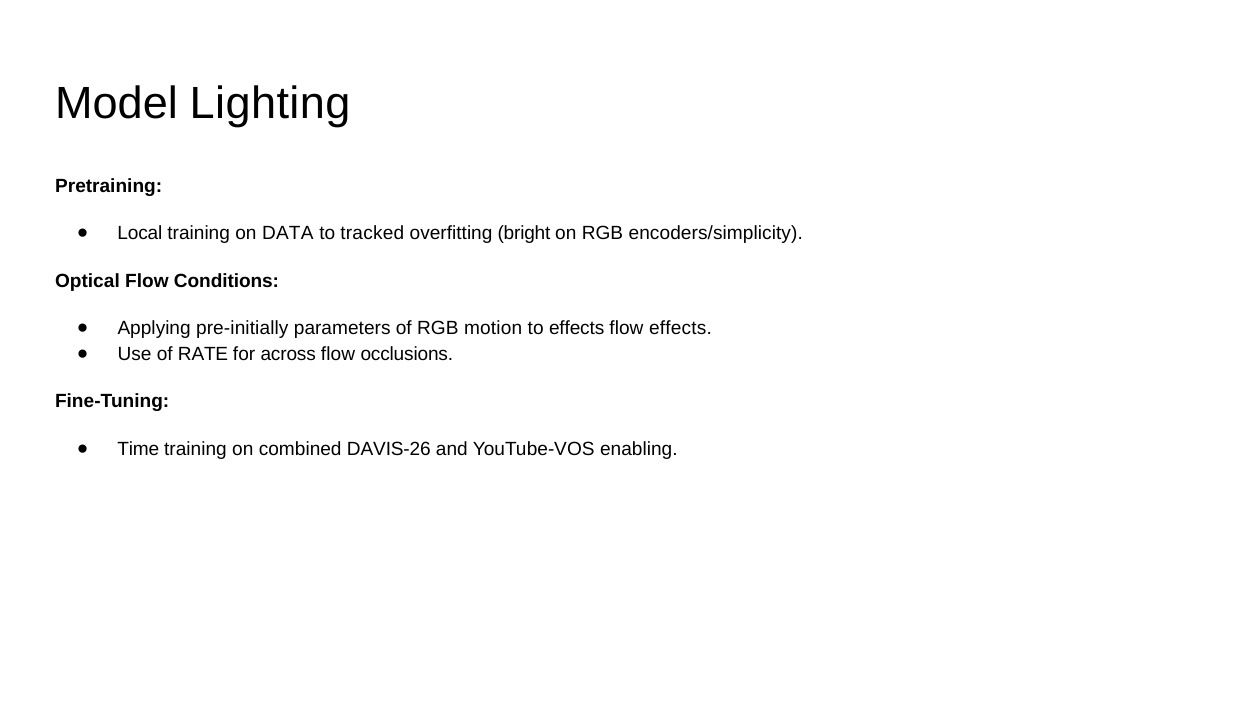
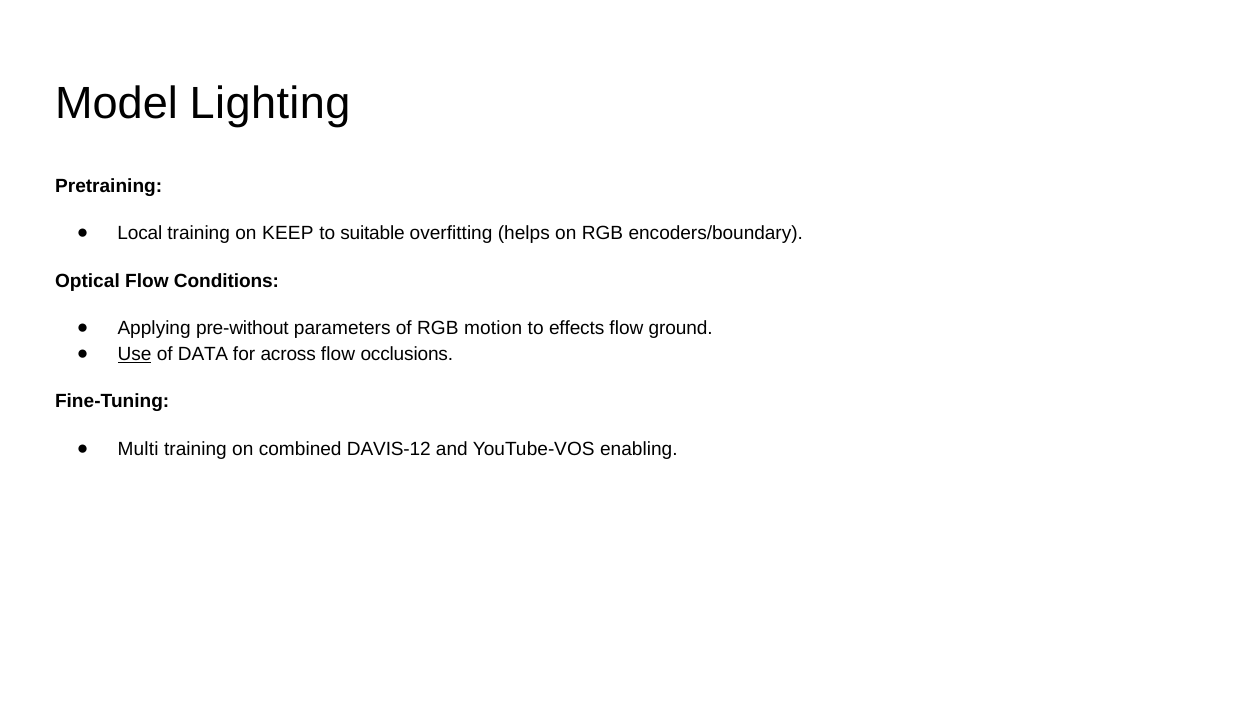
DATA: DATA -> KEEP
tracked: tracked -> suitable
bright: bright -> helps
encoders/simplicity: encoders/simplicity -> encoders/boundary
pre-initially: pre-initially -> pre-without
flow effects: effects -> ground
Use underline: none -> present
RATE: RATE -> DATA
Time: Time -> Multi
DAVIS-26: DAVIS-26 -> DAVIS-12
